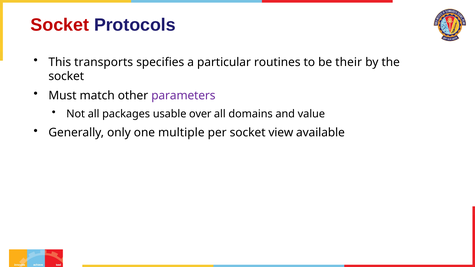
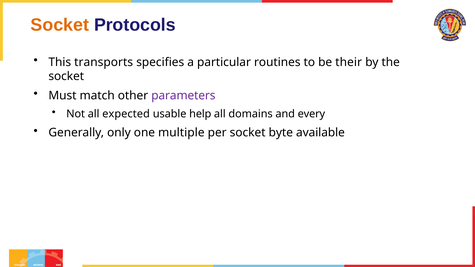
Socket at (60, 25) colour: red -> orange
packages: packages -> expected
over: over -> help
value: value -> every
view: view -> byte
